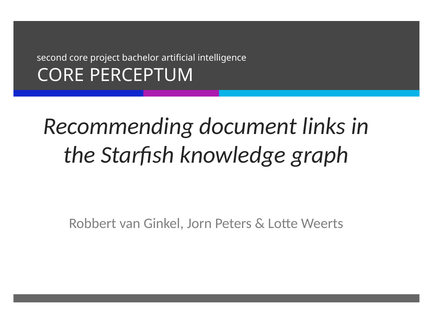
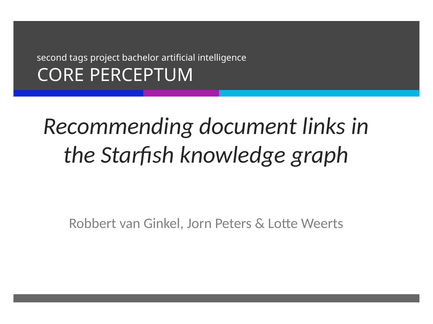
second core: core -> tags
